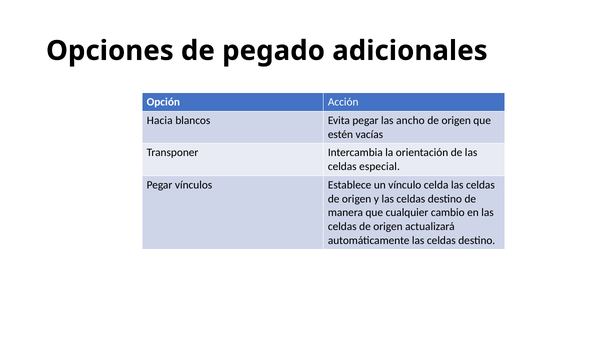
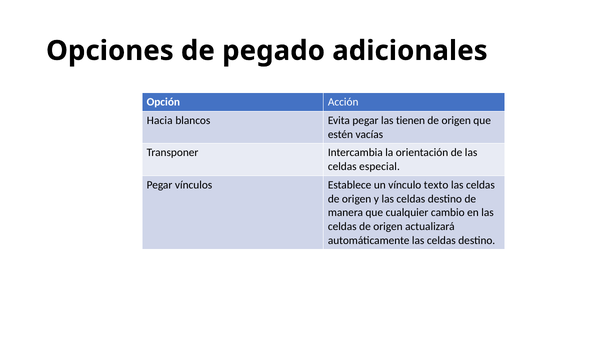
ancho: ancho -> tienen
celda: celda -> texto
